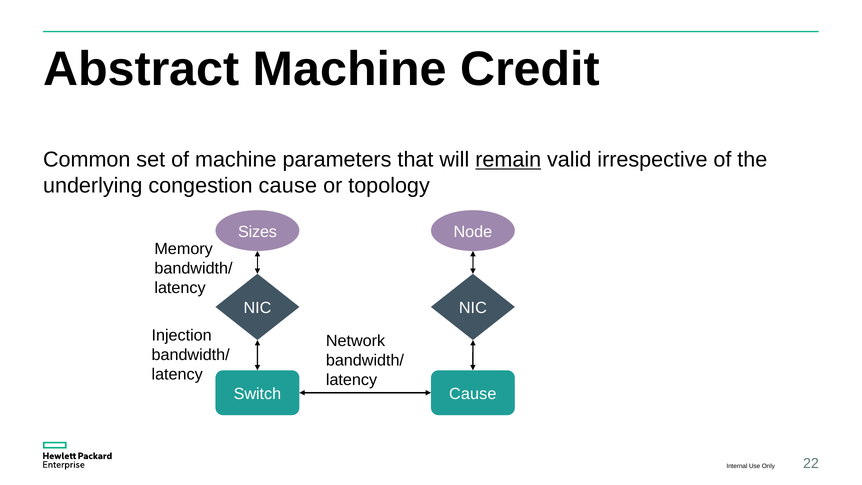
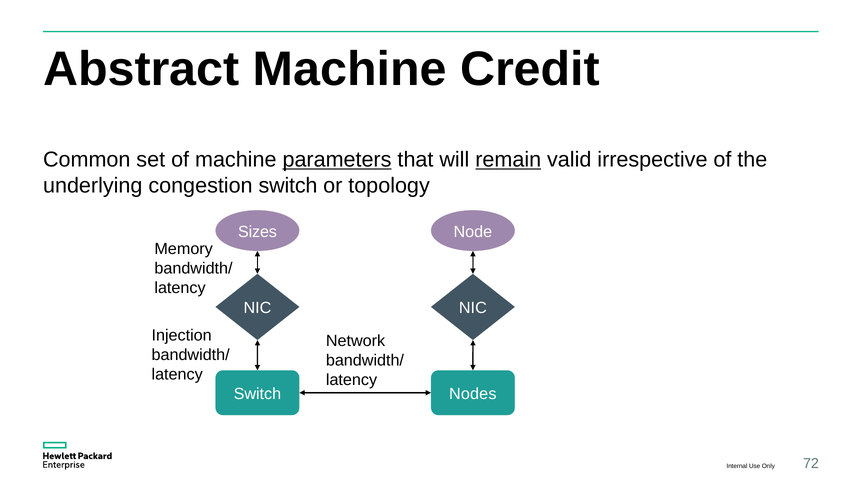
parameters underline: none -> present
congestion cause: cause -> switch
Switch Cause: Cause -> Nodes
22: 22 -> 72
